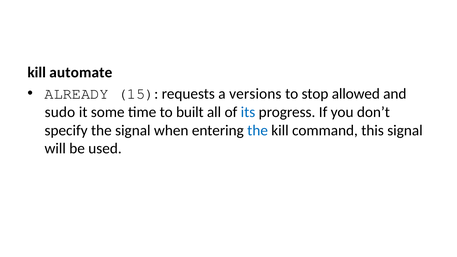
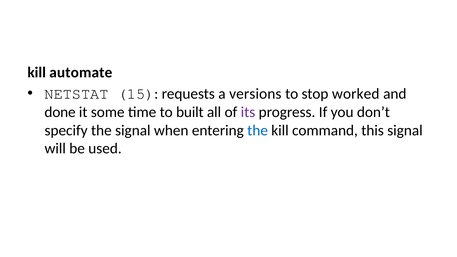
ALREADY: ALREADY -> NETSTAT
allowed: allowed -> worked
sudo: sudo -> done
its colour: blue -> purple
